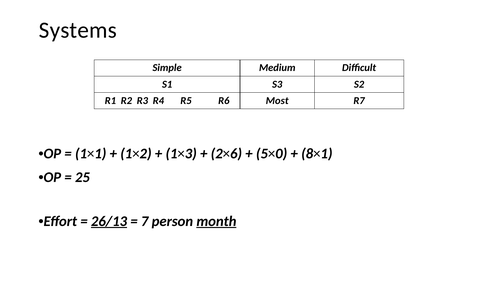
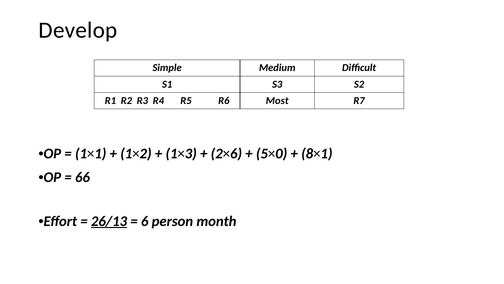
Systems: Systems -> Develop
25: 25 -> 66
7: 7 -> 6
month underline: present -> none
